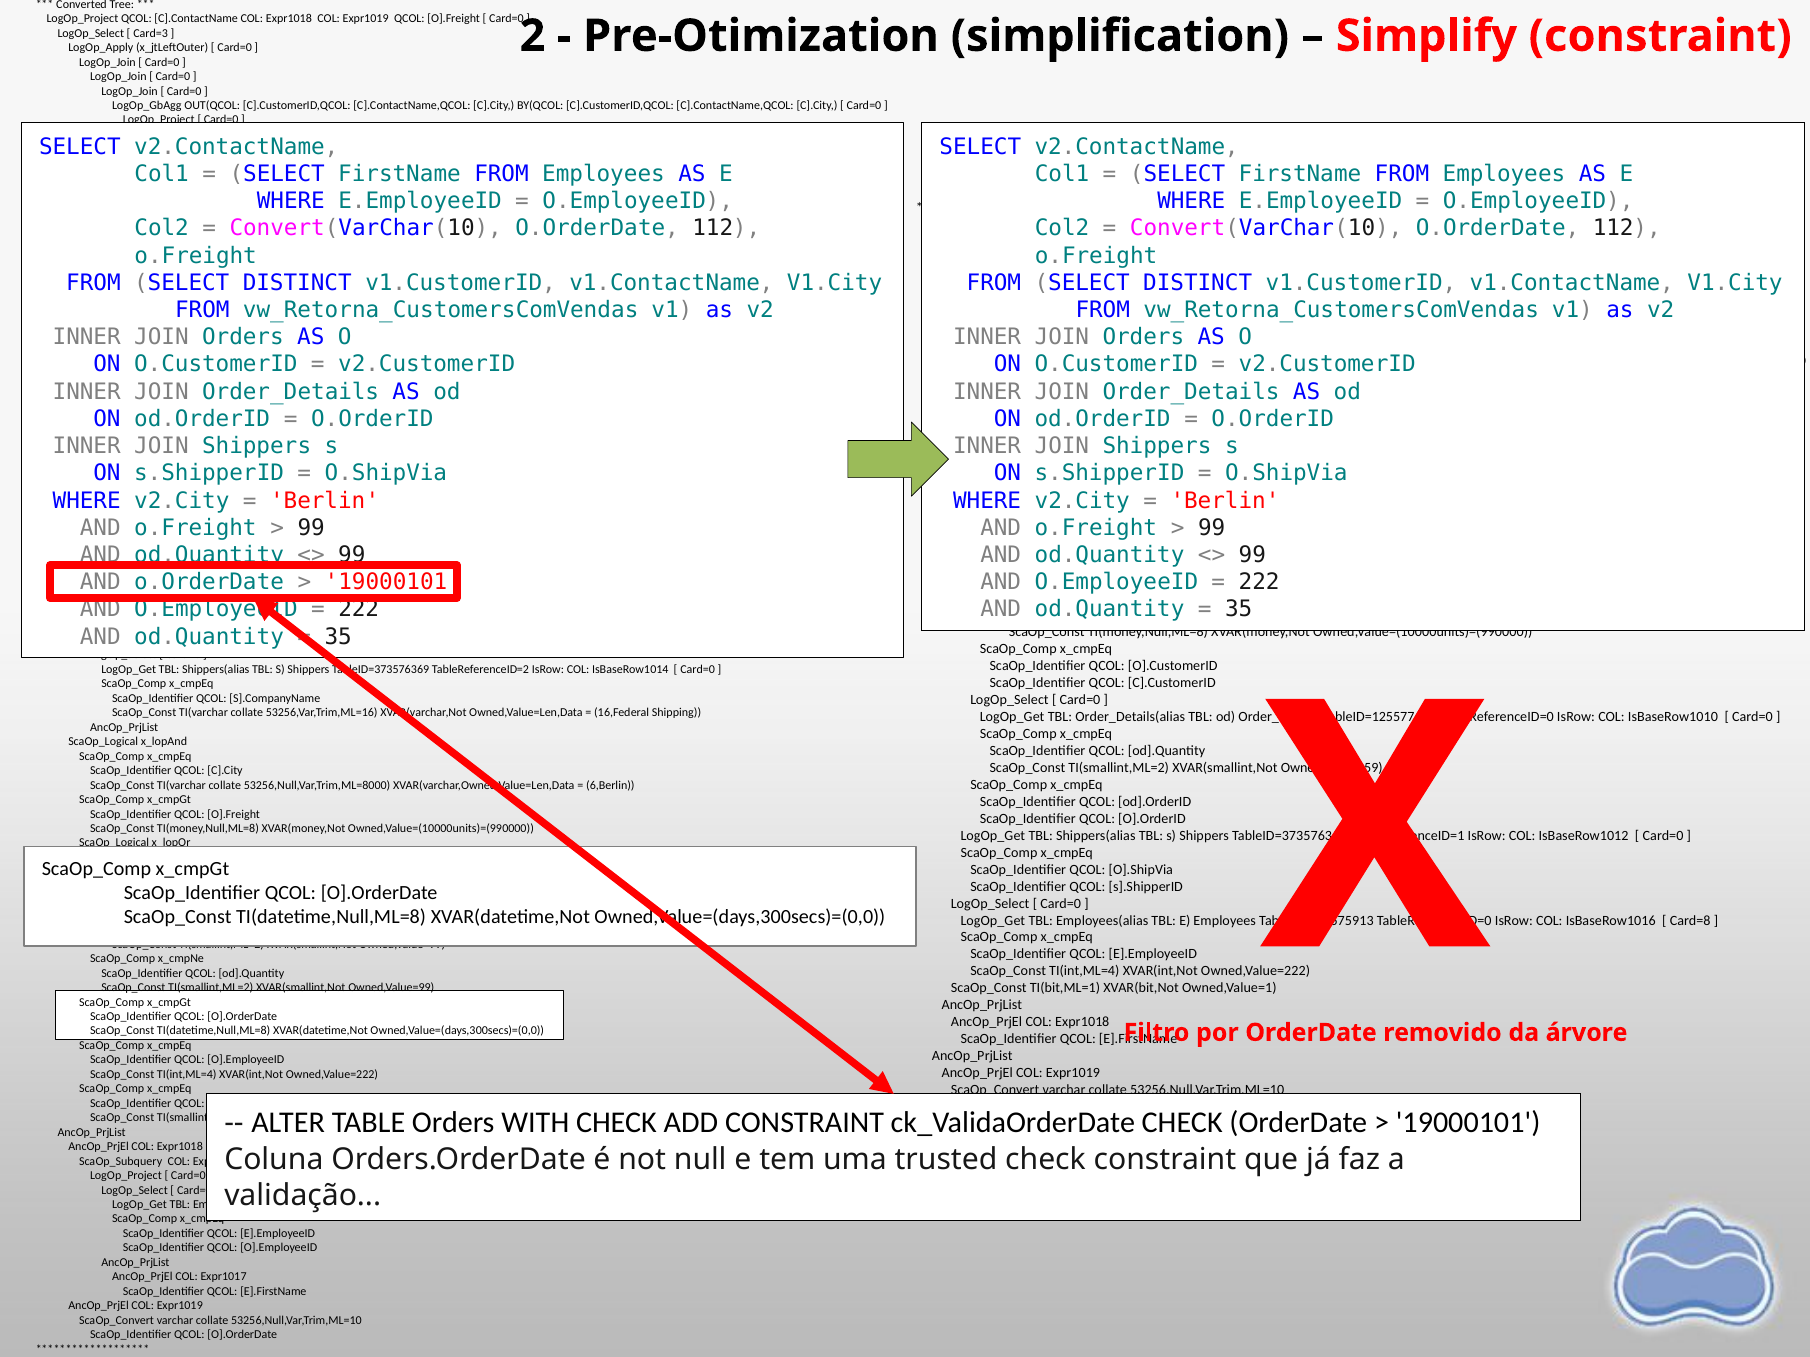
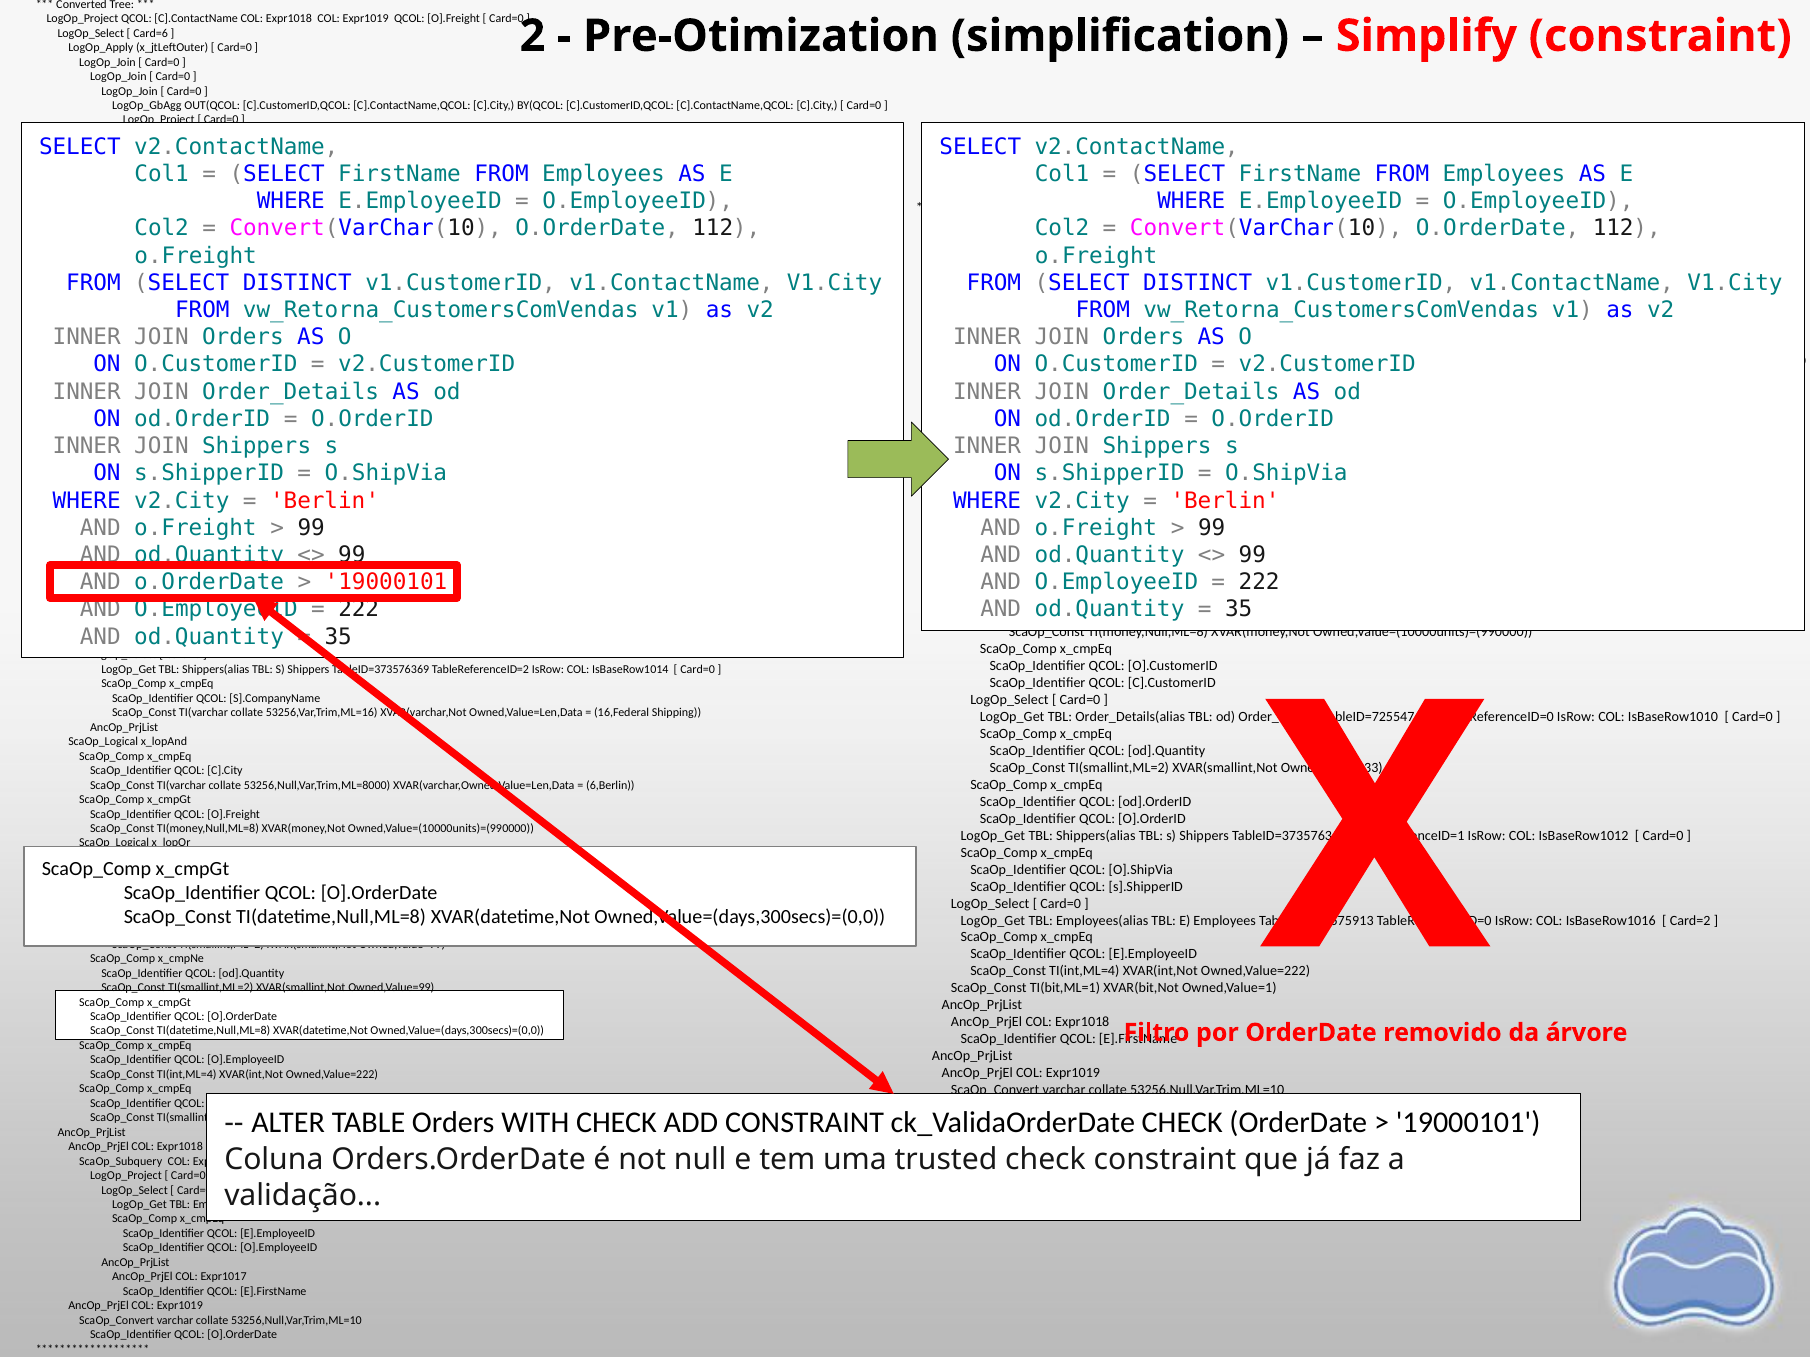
Card=3: Card=3 -> Card=6
TableID=125577623: TableID=125577623 -> TableID=725547623
Owned,Value=59: Owned,Value=59 -> Owned,Value=33
Card=8: Card=8 -> Card=2
